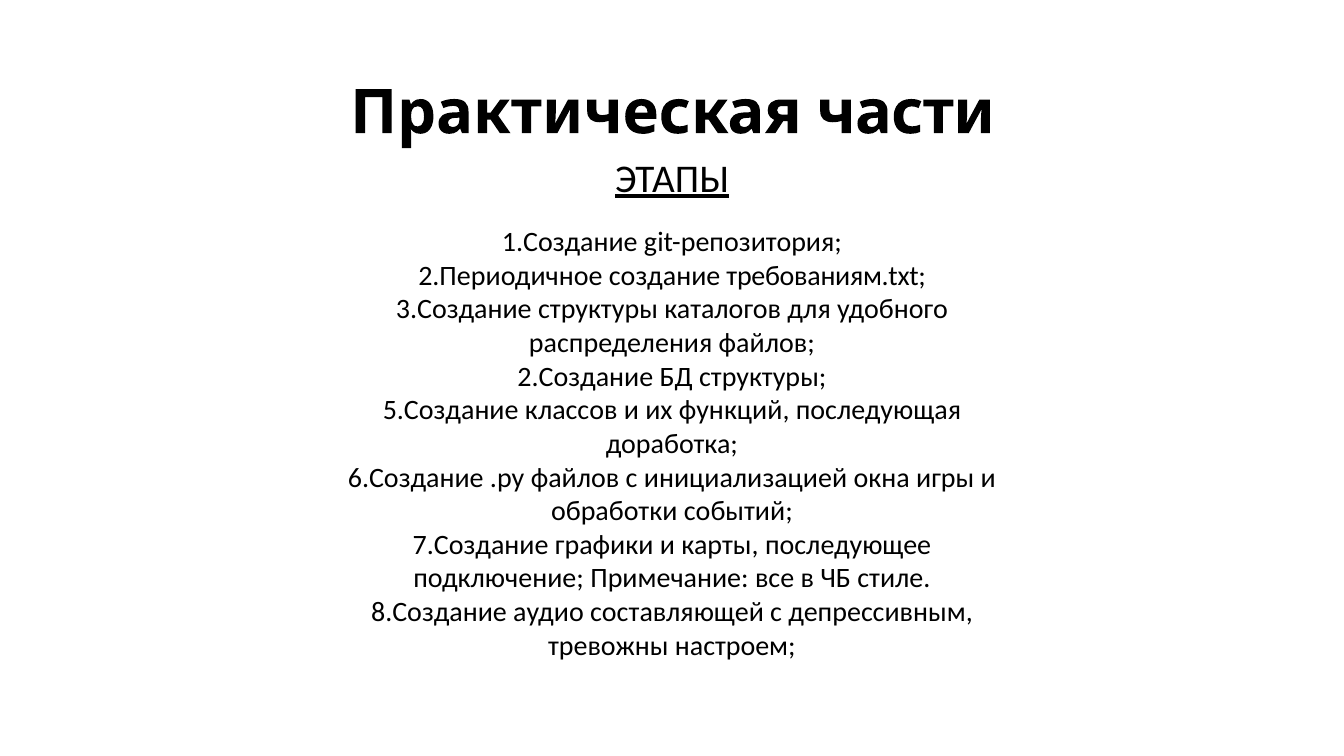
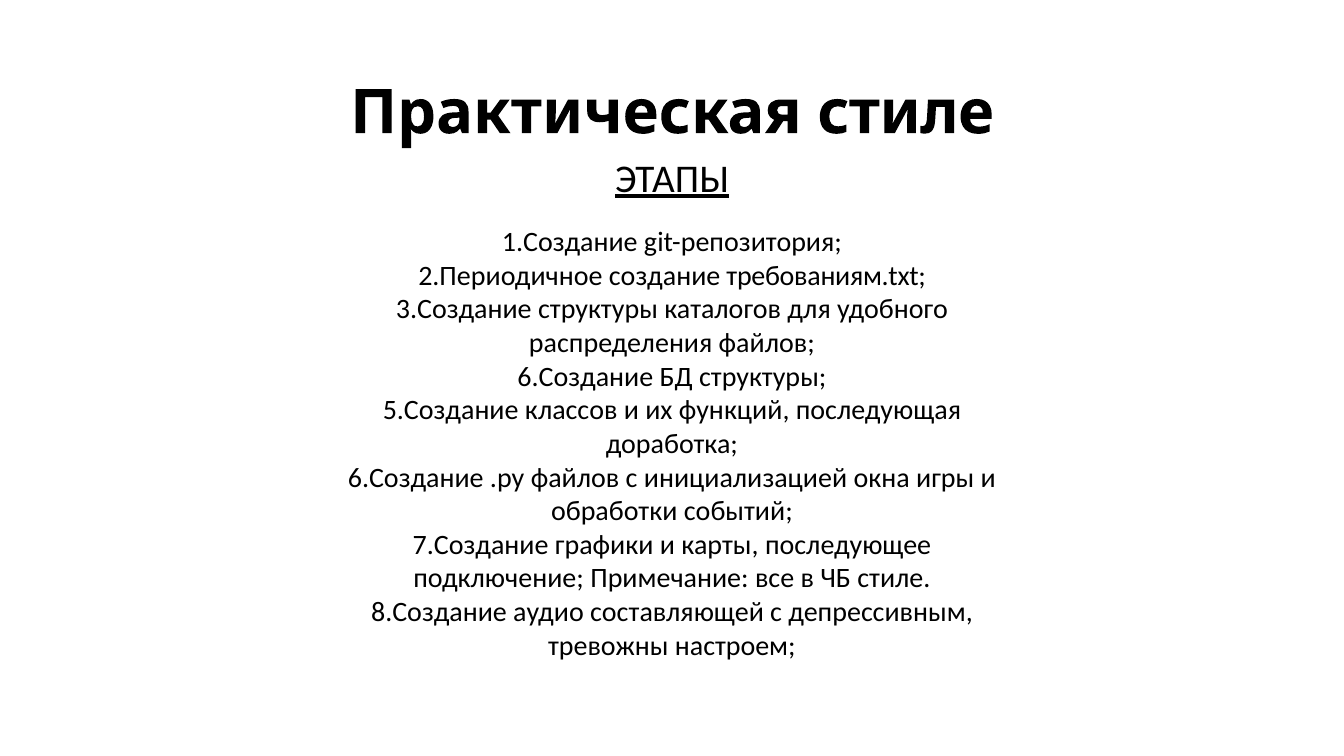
Практическая части: части -> стиле
2.Создание at (585, 377): 2.Создание -> 6.Создание
